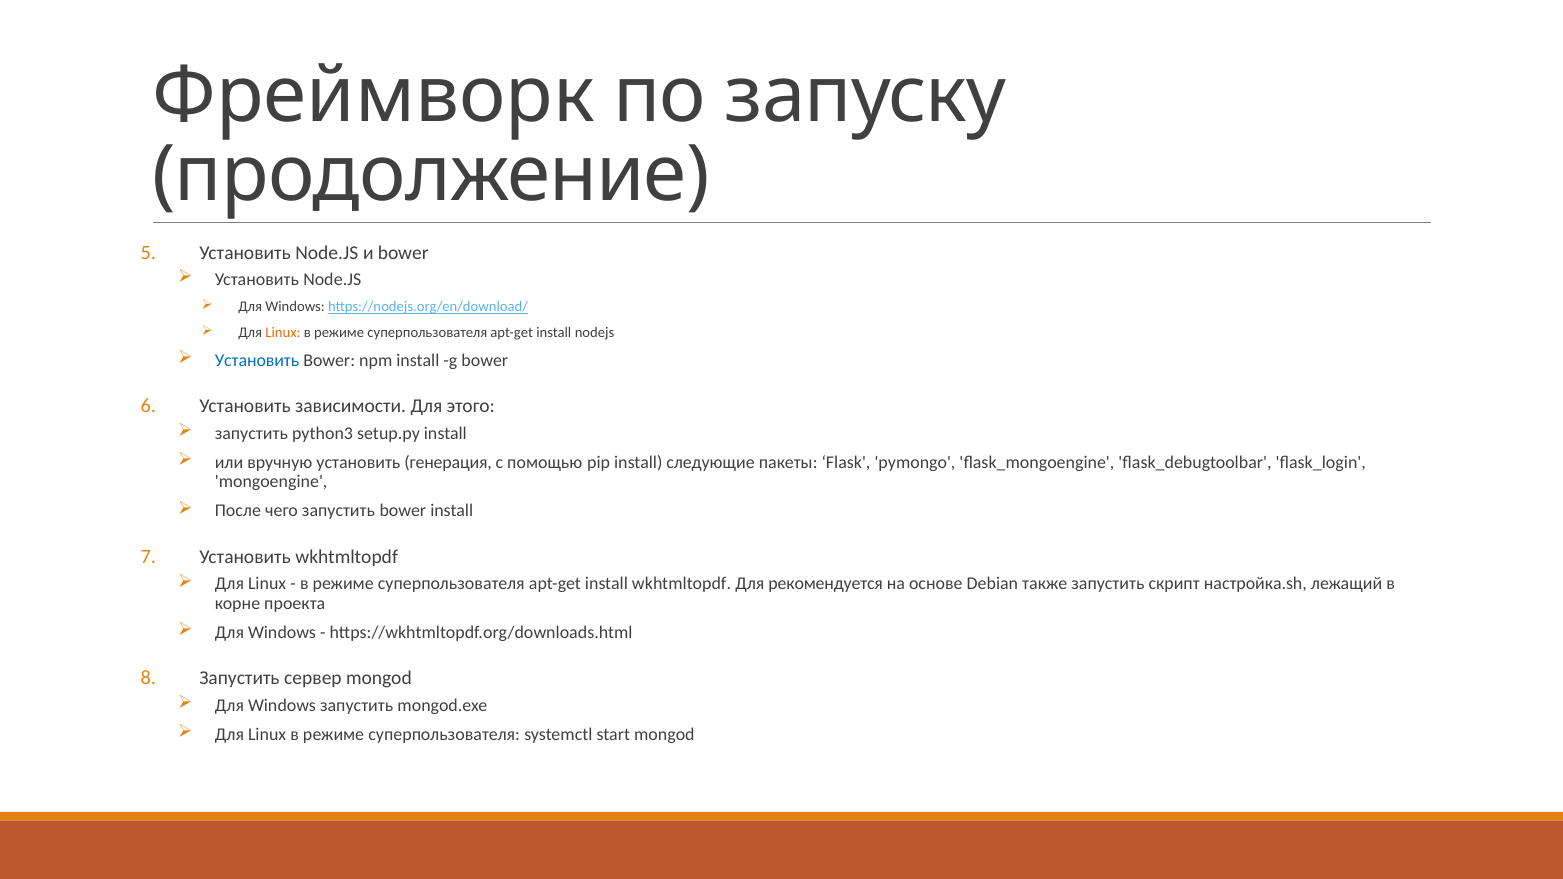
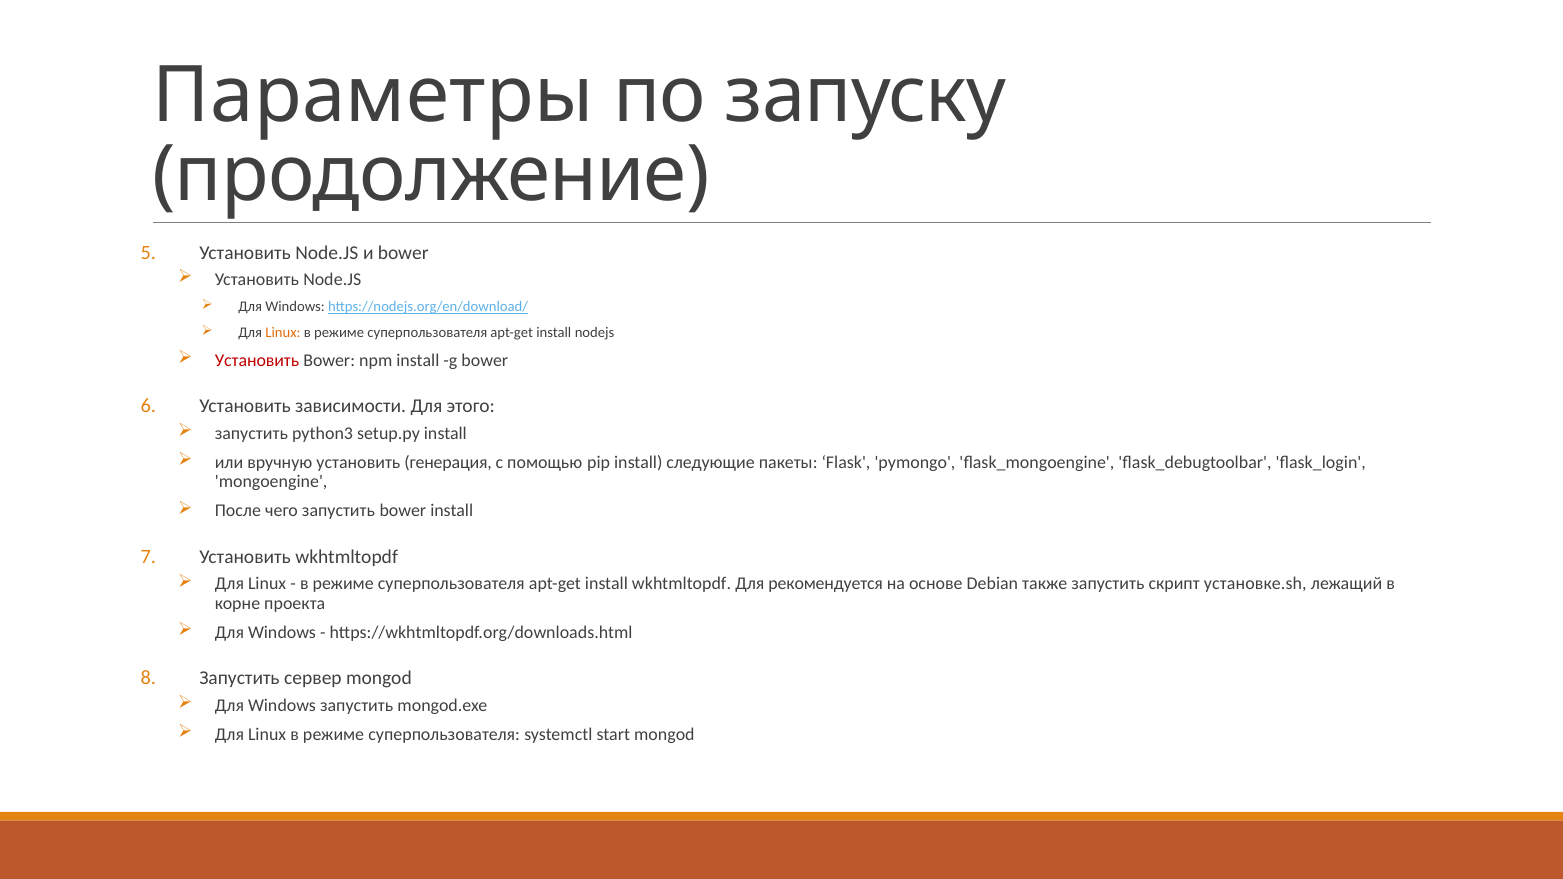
Фреймворк: Фреймворк -> Параметры
Установить at (257, 360) colour: blue -> red
настройка.sh: настройка.sh -> установке.sh
